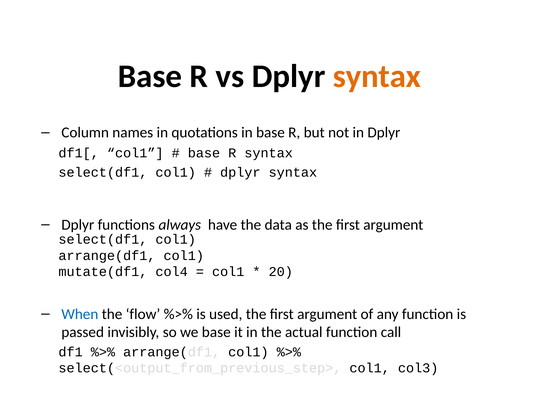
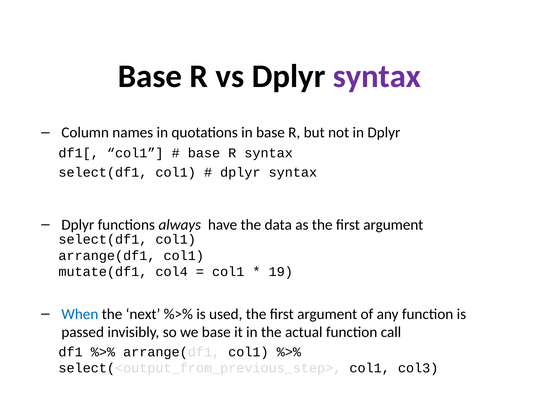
syntax at (377, 76) colour: orange -> purple
20: 20 -> 19
flow: flow -> next
